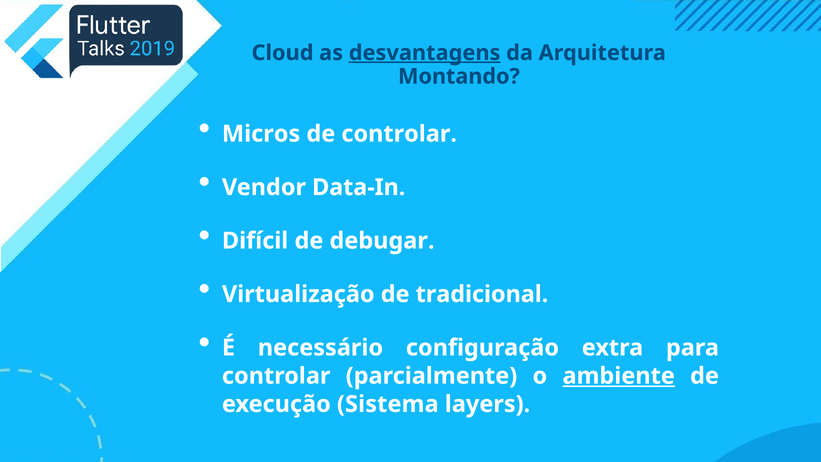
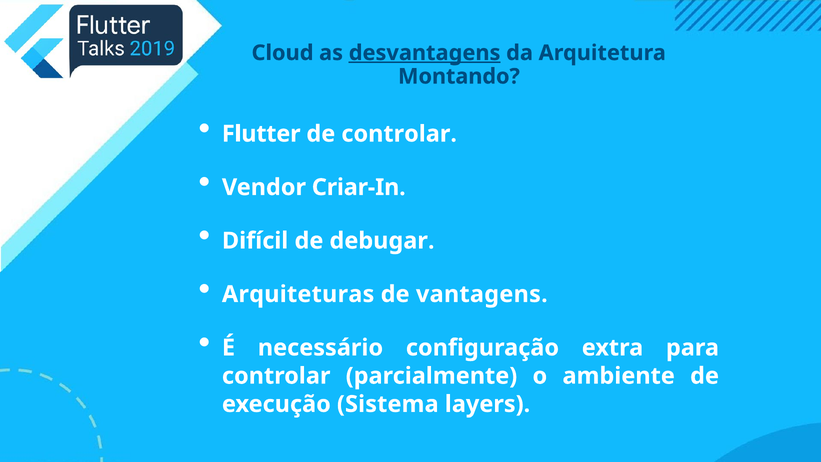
Micros: Micros -> Flutter
Data-In: Data-In -> Criar-In
Virtualização: Virtualização -> Arquiteturas
tradicional: tradicional -> vantagens
ambiente underline: present -> none
